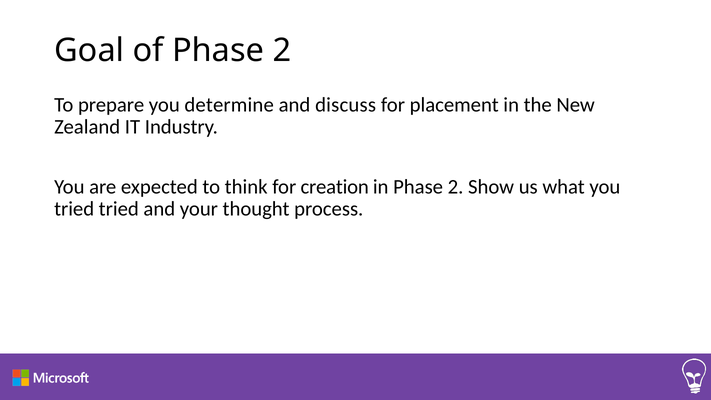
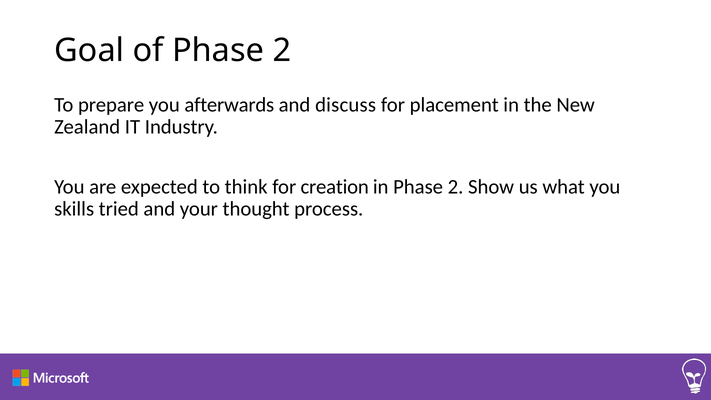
determine: determine -> afterwards
tried at (74, 209): tried -> skills
